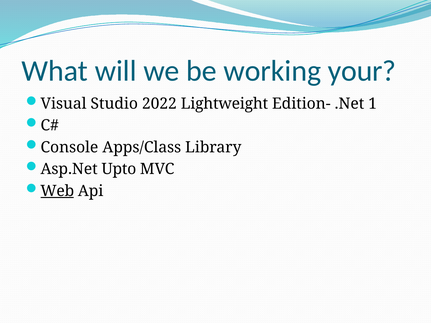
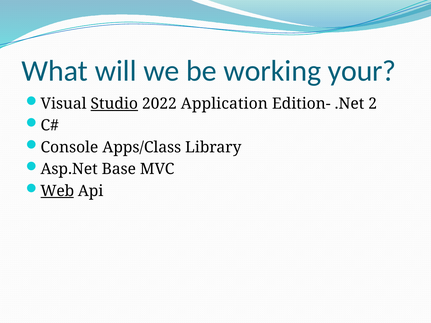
Studio underline: none -> present
Lightweight: Lightweight -> Application
1: 1 -> 2
Upto: Upto -> Base
